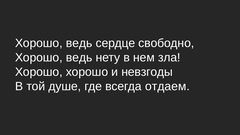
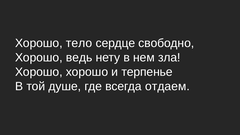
ведь at (79, 43): ведь -> тело
невзгоды: невзгоды -> терпенье
